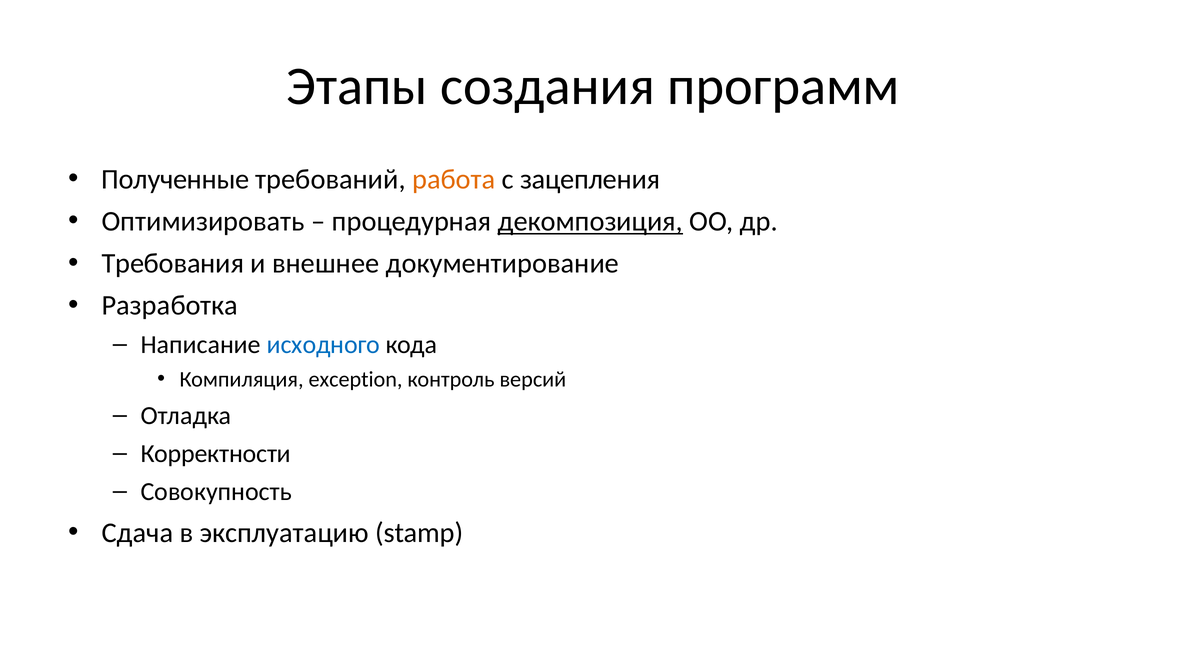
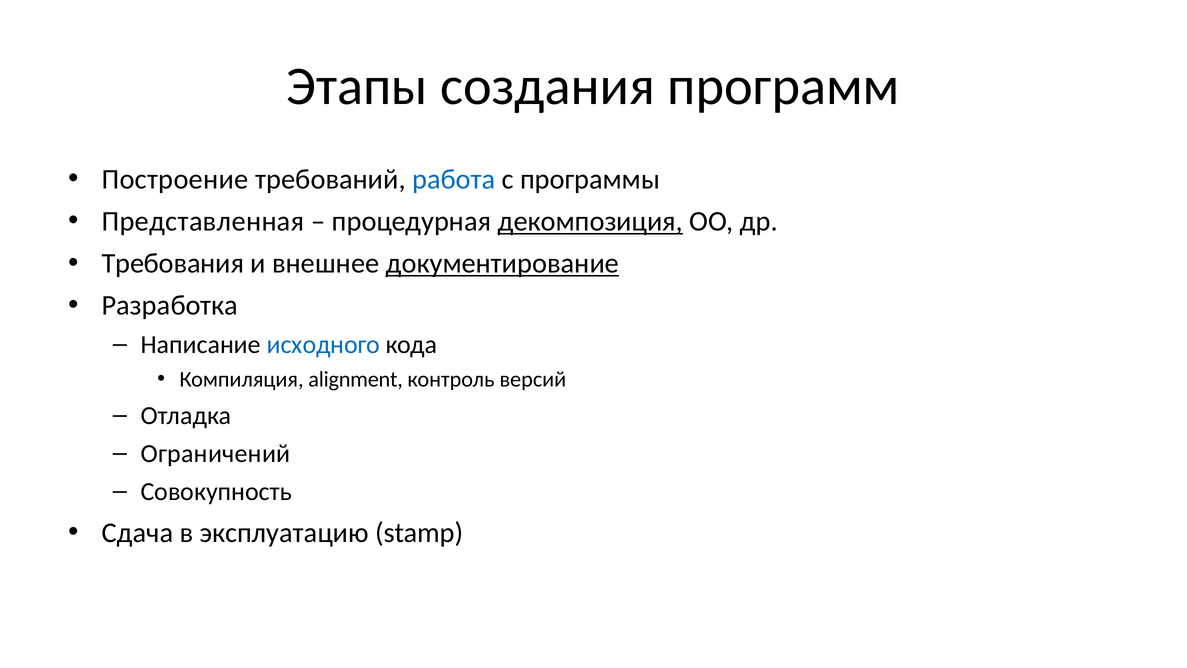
Полученные: Полученные -> Построение
работа colour: orange -> blue
зацепления: зацепления -> программы
Оптимизировать: Оптимизировать -> Представленная
документирование underline: none -> present
exception: exception -> alignment
Корректности: Корректности -> Ограничений
